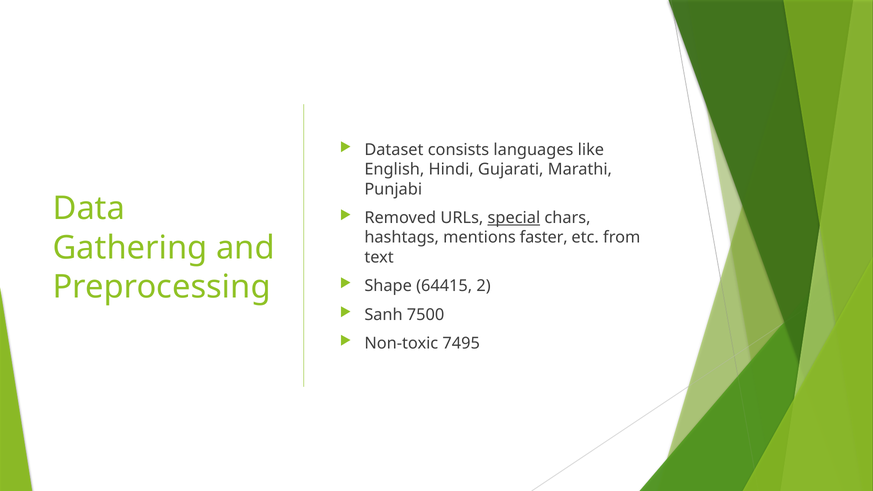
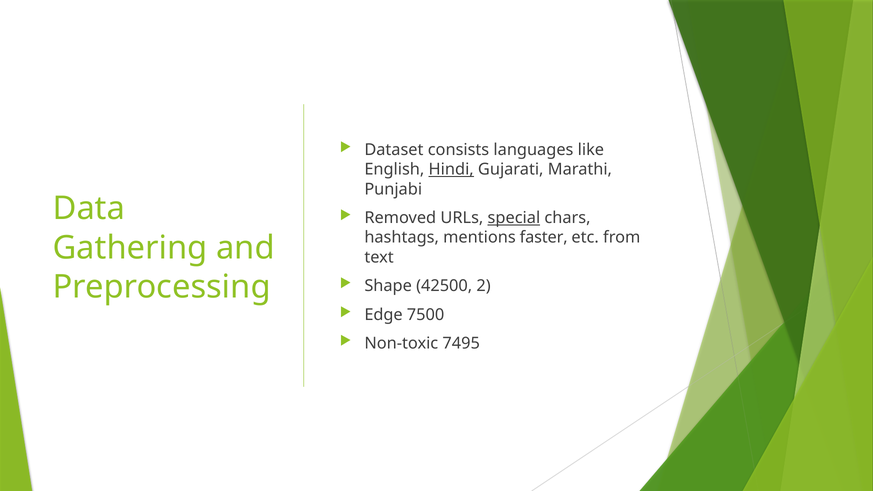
Hindi underline: none -> present
64415: 64415 -> 42500
Sanh: Sanh -> Edge
